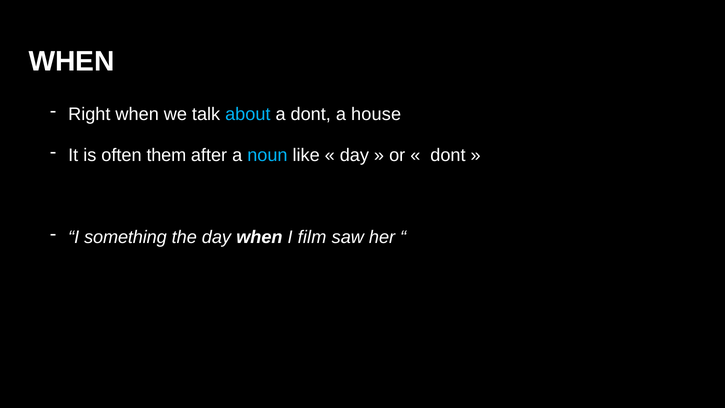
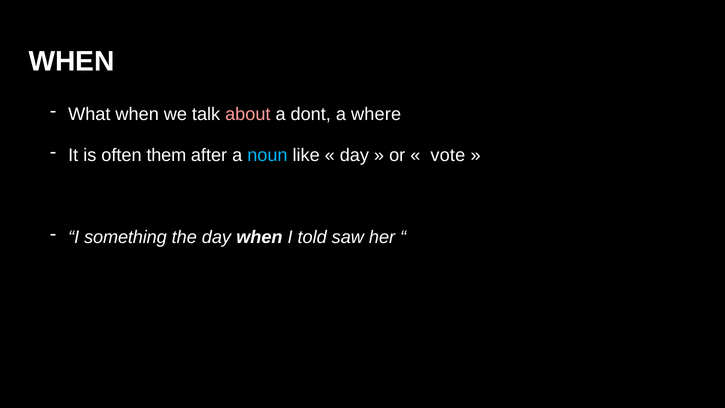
Right: Right -> What
about colour: light blue -> pink
house: house -> where
dont at (448, 155): dont -> vote
film: film -> told
